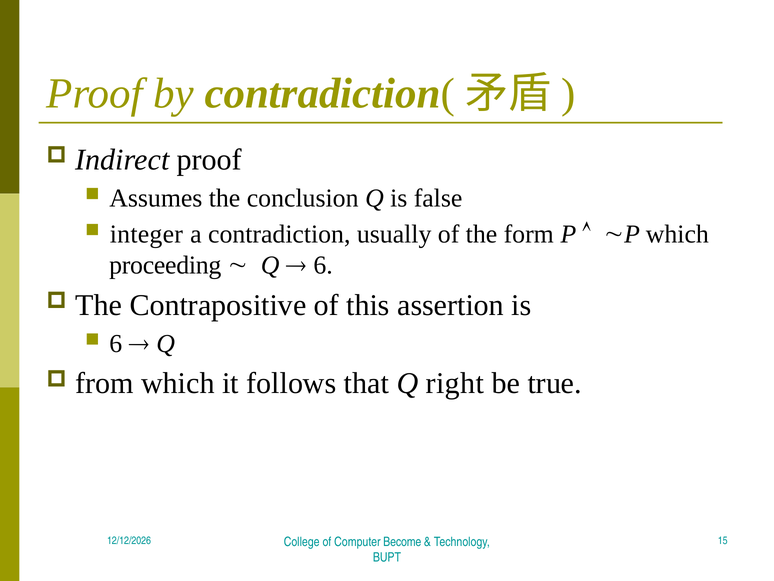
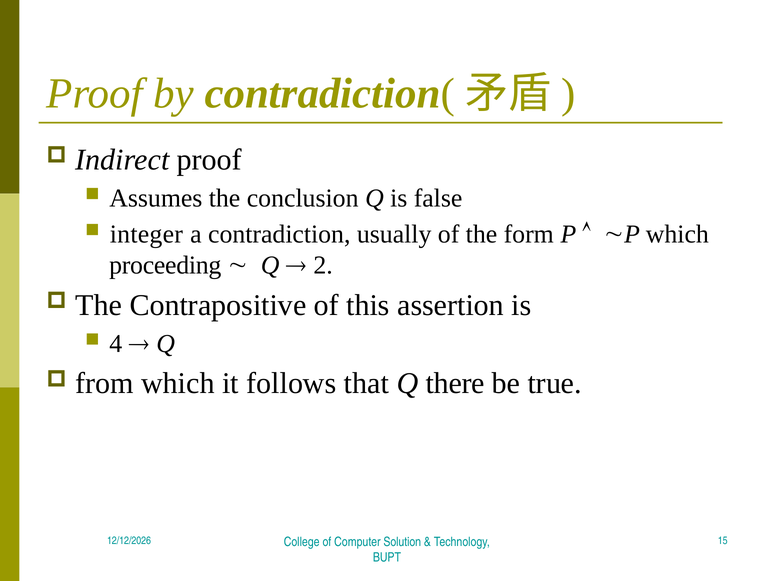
6 at (323, 265): 6 -> 2
6 at (116, 343): 6 -> 4
right: right -> there
Become: Become -> Solution
